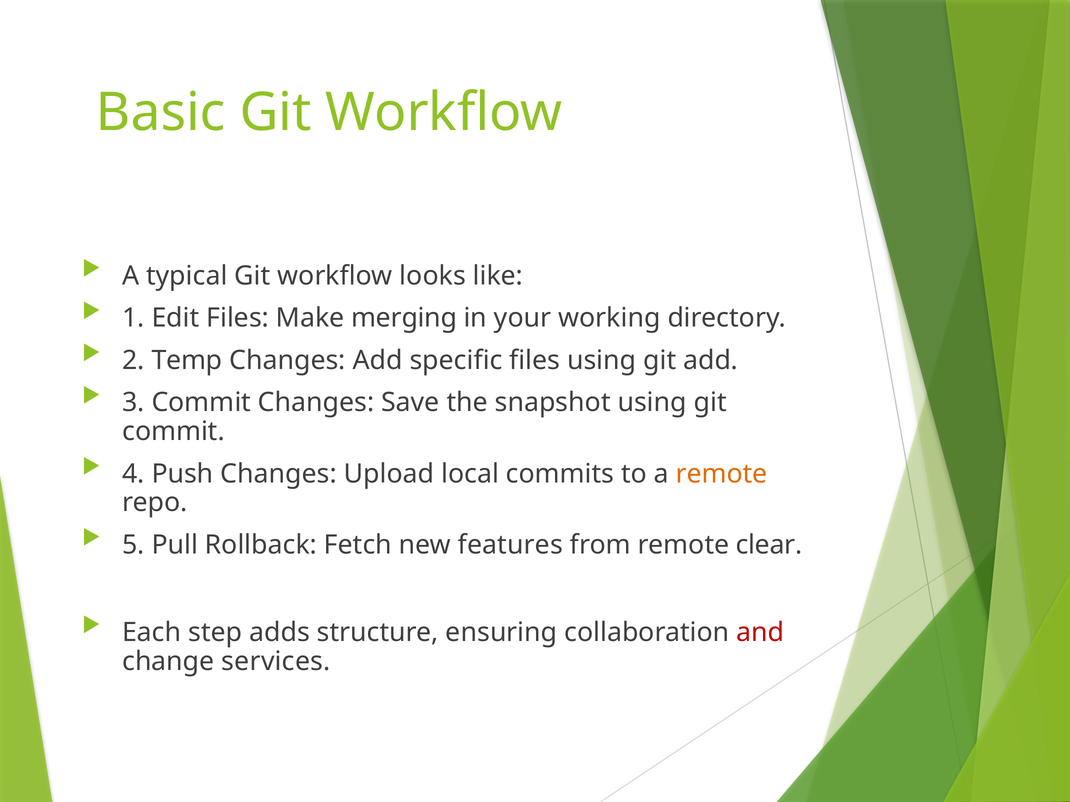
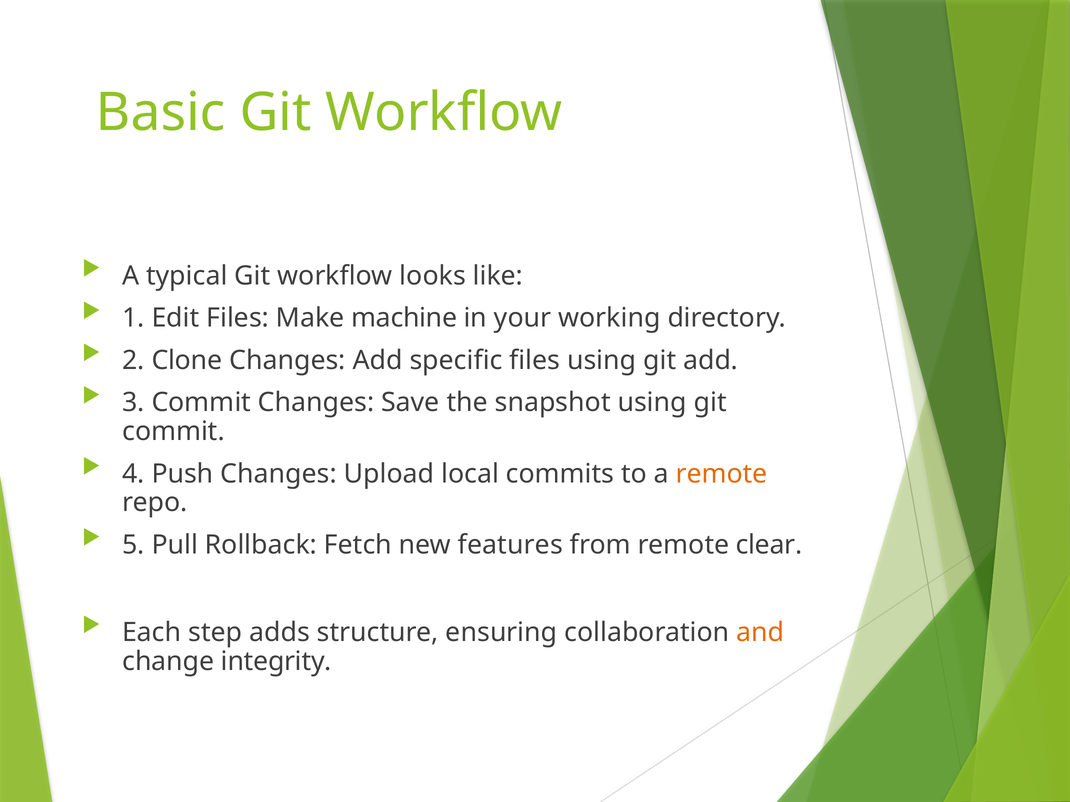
merging: merging -> machine
Temp: Temp -> Clone
and colour: red -> orange
services: services -> integrity
